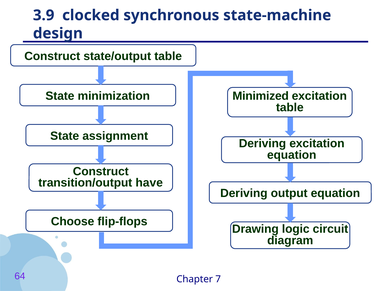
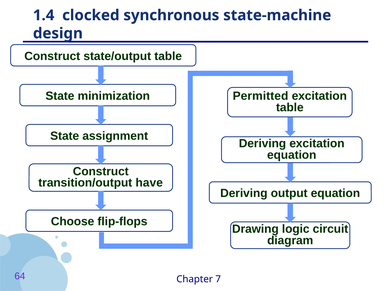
3.9: 3.9 -> 1.4
Minimized: Minimized -> Permitted
